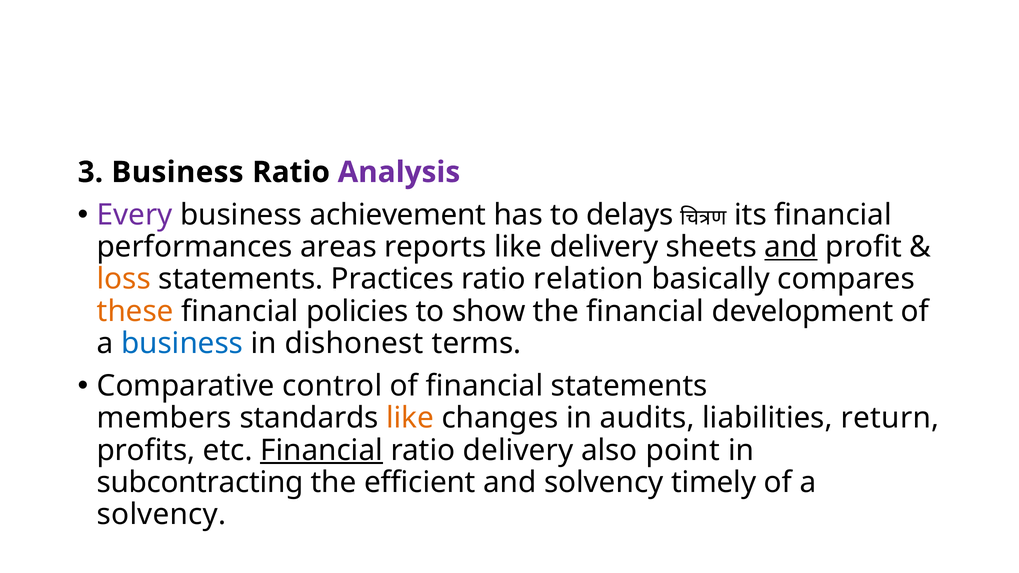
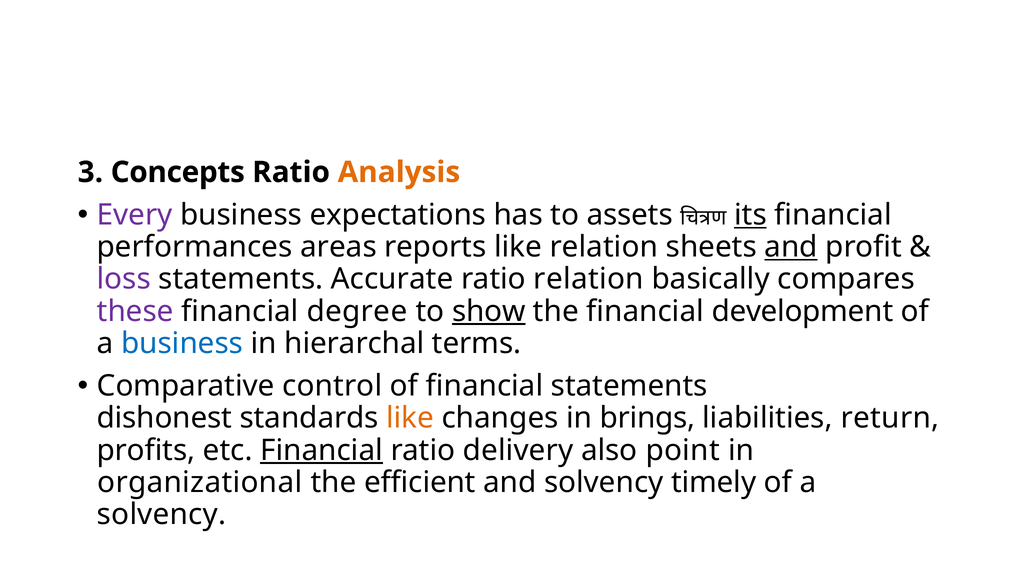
3 Business: Business -> Concepts
Analysis colour: purple -> orange
achievement: achievement -> expectations
delays: delays -> assets
its underline: none -> present
like delivery: delivery -> relation
loss colour: orange -> purple
Practices: Practices -> Accurate
these colour: orange -> purple
policies: policies -> degree
show underline: none -> present
dishonest: dishonest -> hierarchal
members: members -> dishonest
audits: audits -> brings
subcontracting: subcontracting -> organizational
